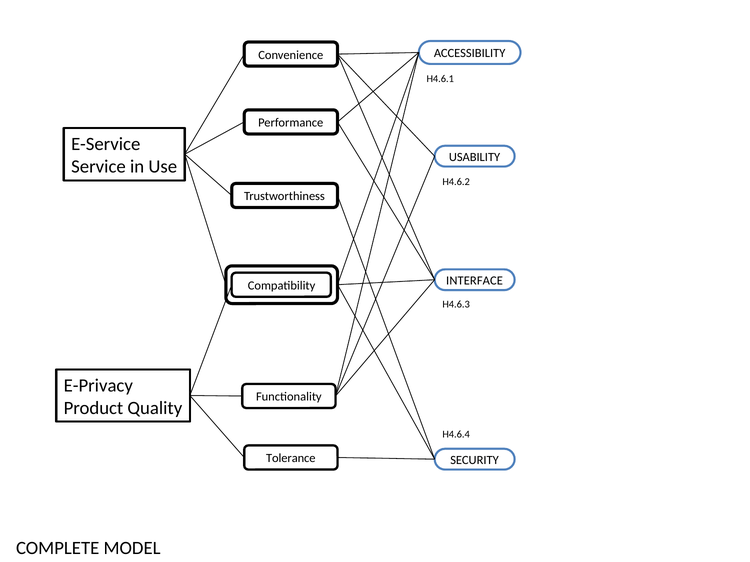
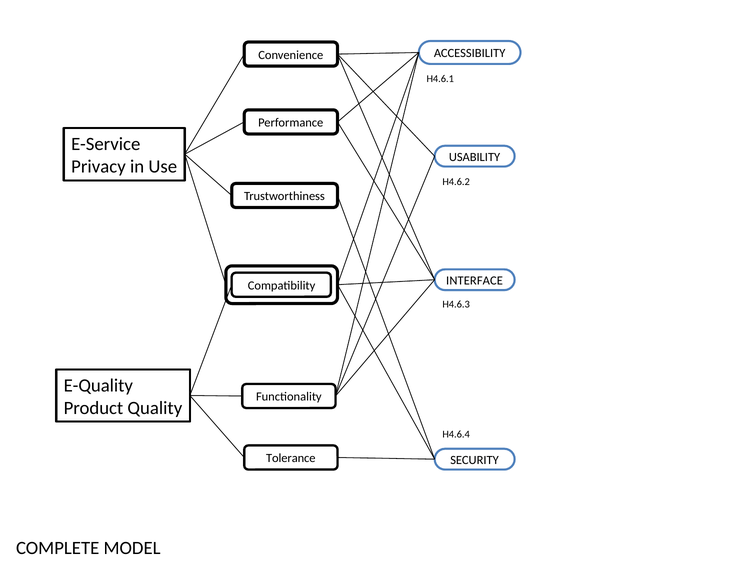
Service: Service -> Privacy
E-Privacy: E-Privacy -> E-Quality
